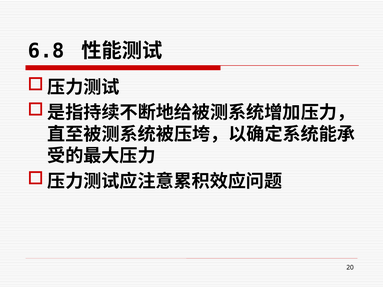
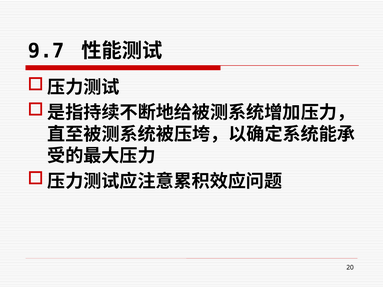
6.8: 6.8 -> 9.7
